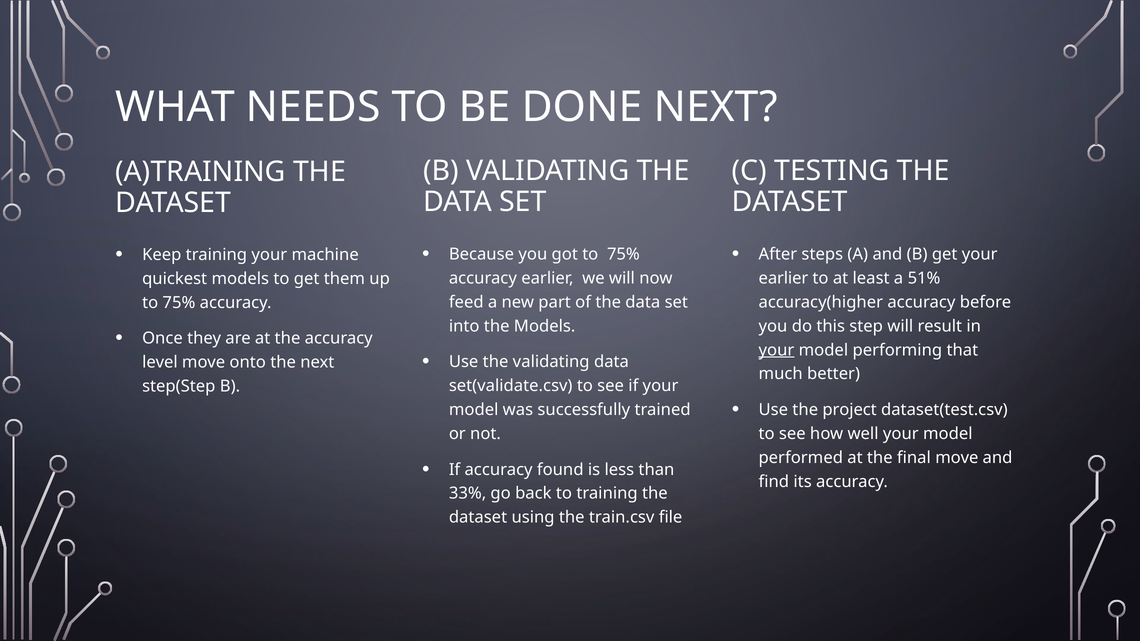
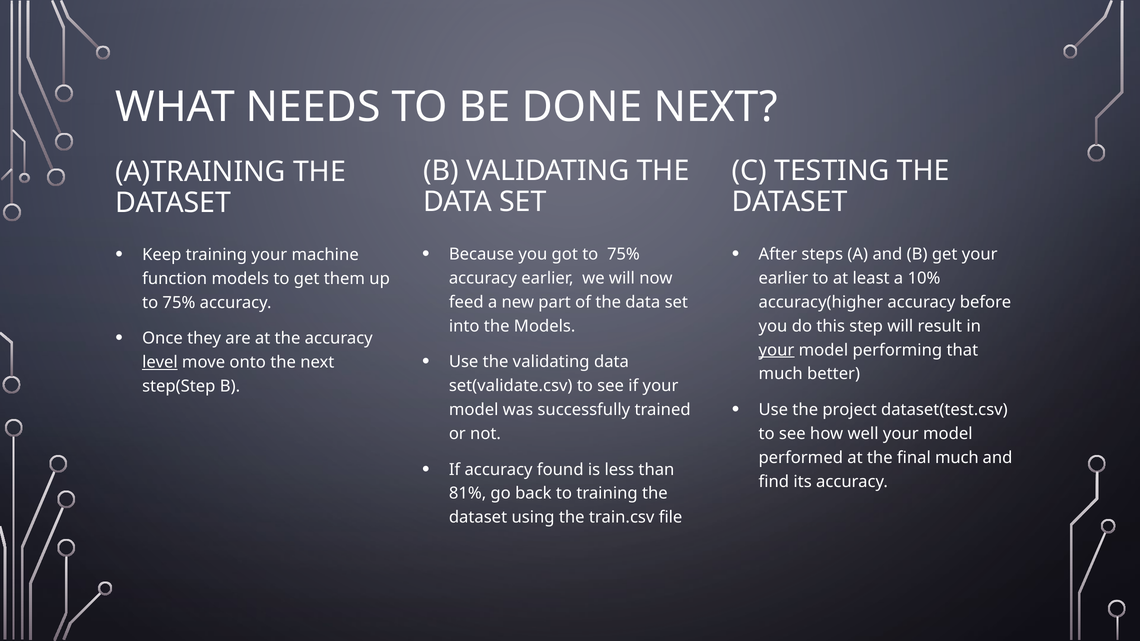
51%: 51% -> 10%
quickest: quickest -> function
level underline: none -> present
final move: move -> much
33%: 33% -> 81%
